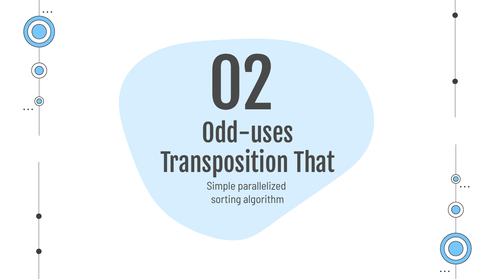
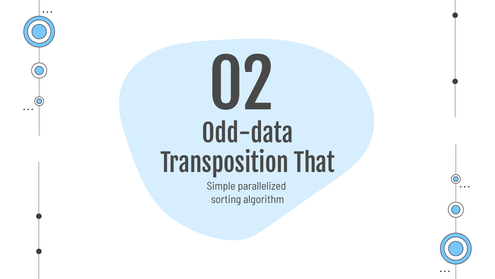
Odd-uses: Odd-uses -> Odd-data
